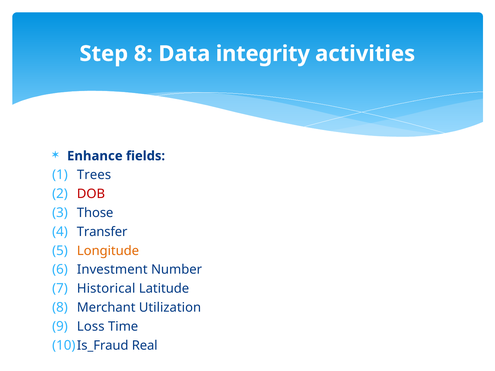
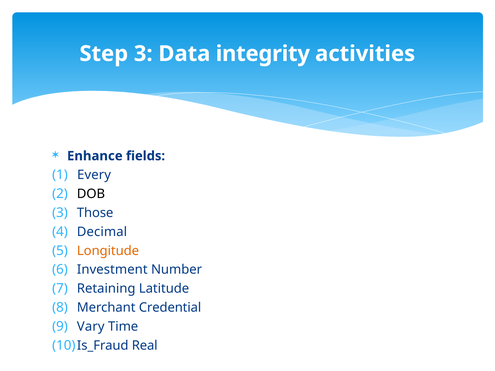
Step 8: 8 -> 3
Trees: Trees -> Every
DOB colour: red -> black
Transfer: Transfer -> Decimal
Historical: Historical -> Retaining
Utilization: Utilization -> Credential
Loss: Loss -> Vary
